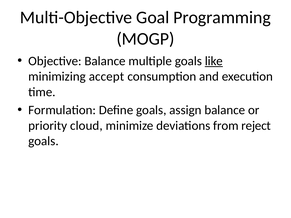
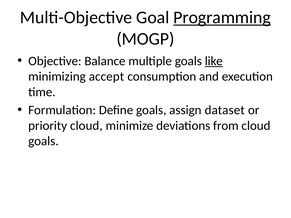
Programming underline: none -> present
assign balance: balance -> dataset
from reject: reject -> cloud
